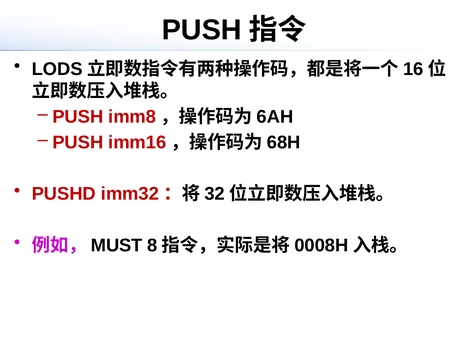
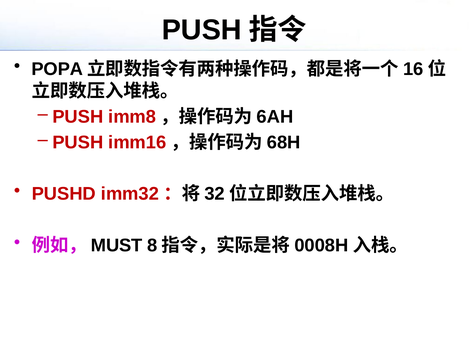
LODS: LODS -> POPA
